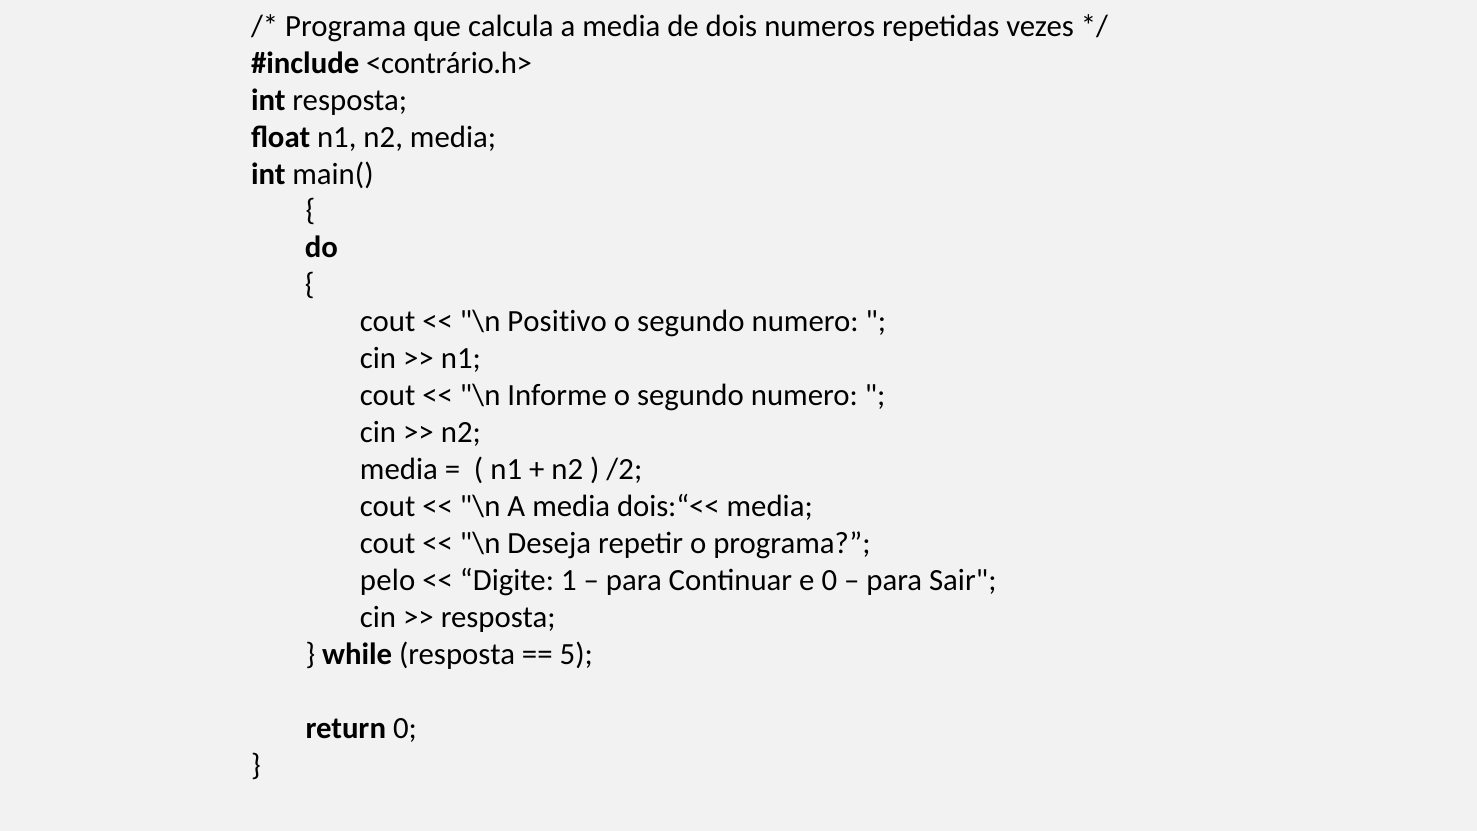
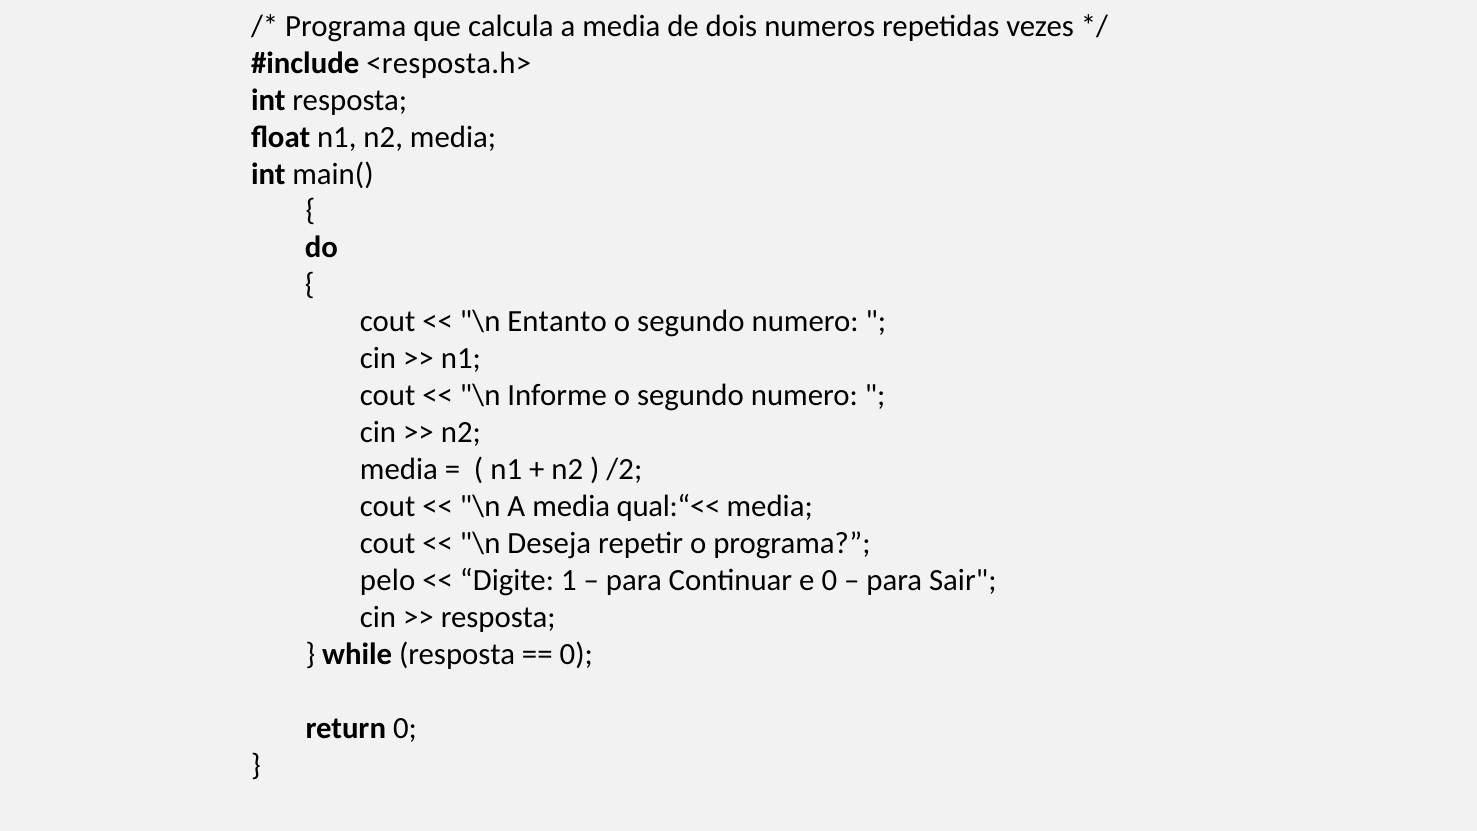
<contrário.h>: <contrário.h> -> <resposta.h>
Positivo: Positivo -> Entanto
dois:“<<: dois:“<< -> qual:“<<
5 at (576, 654): 5 -> 0
